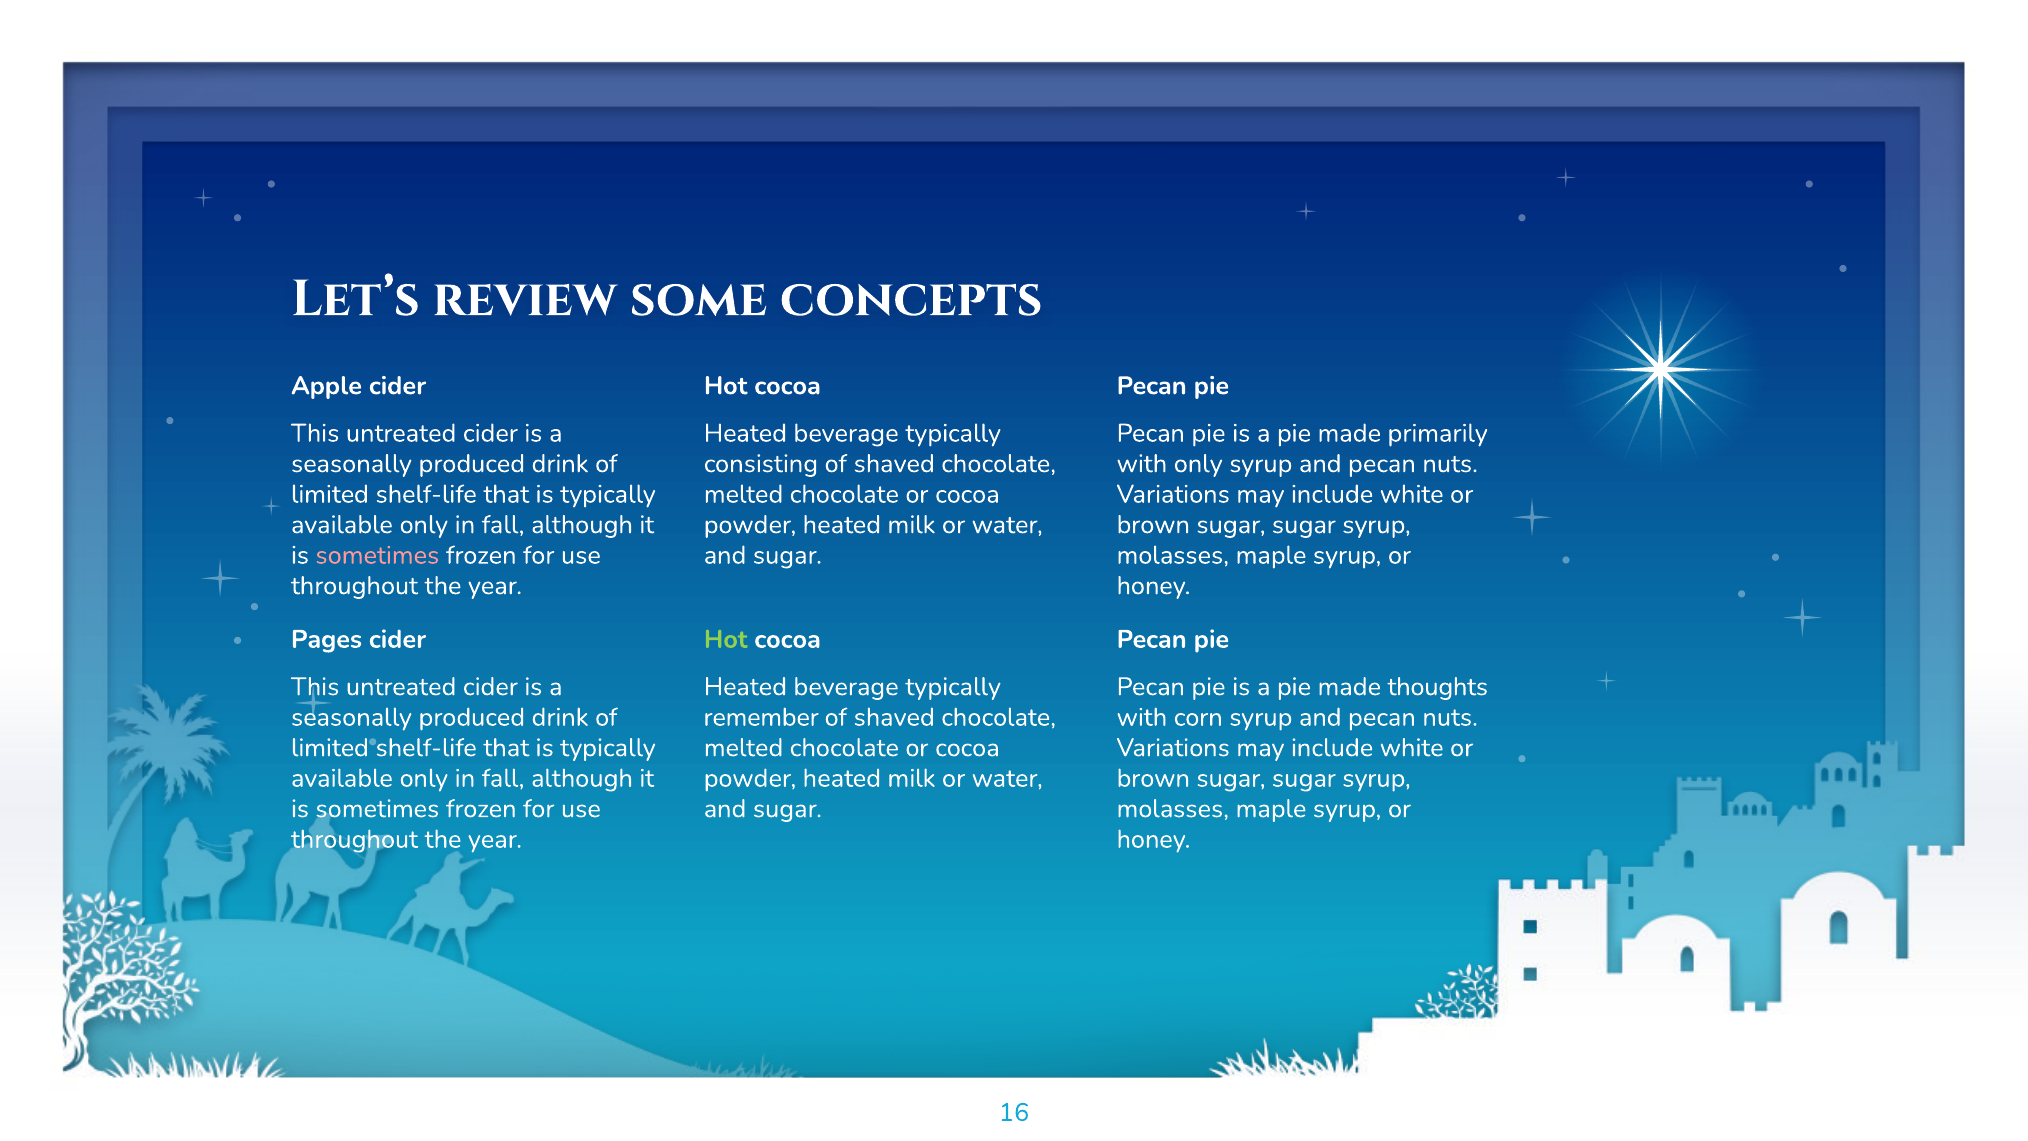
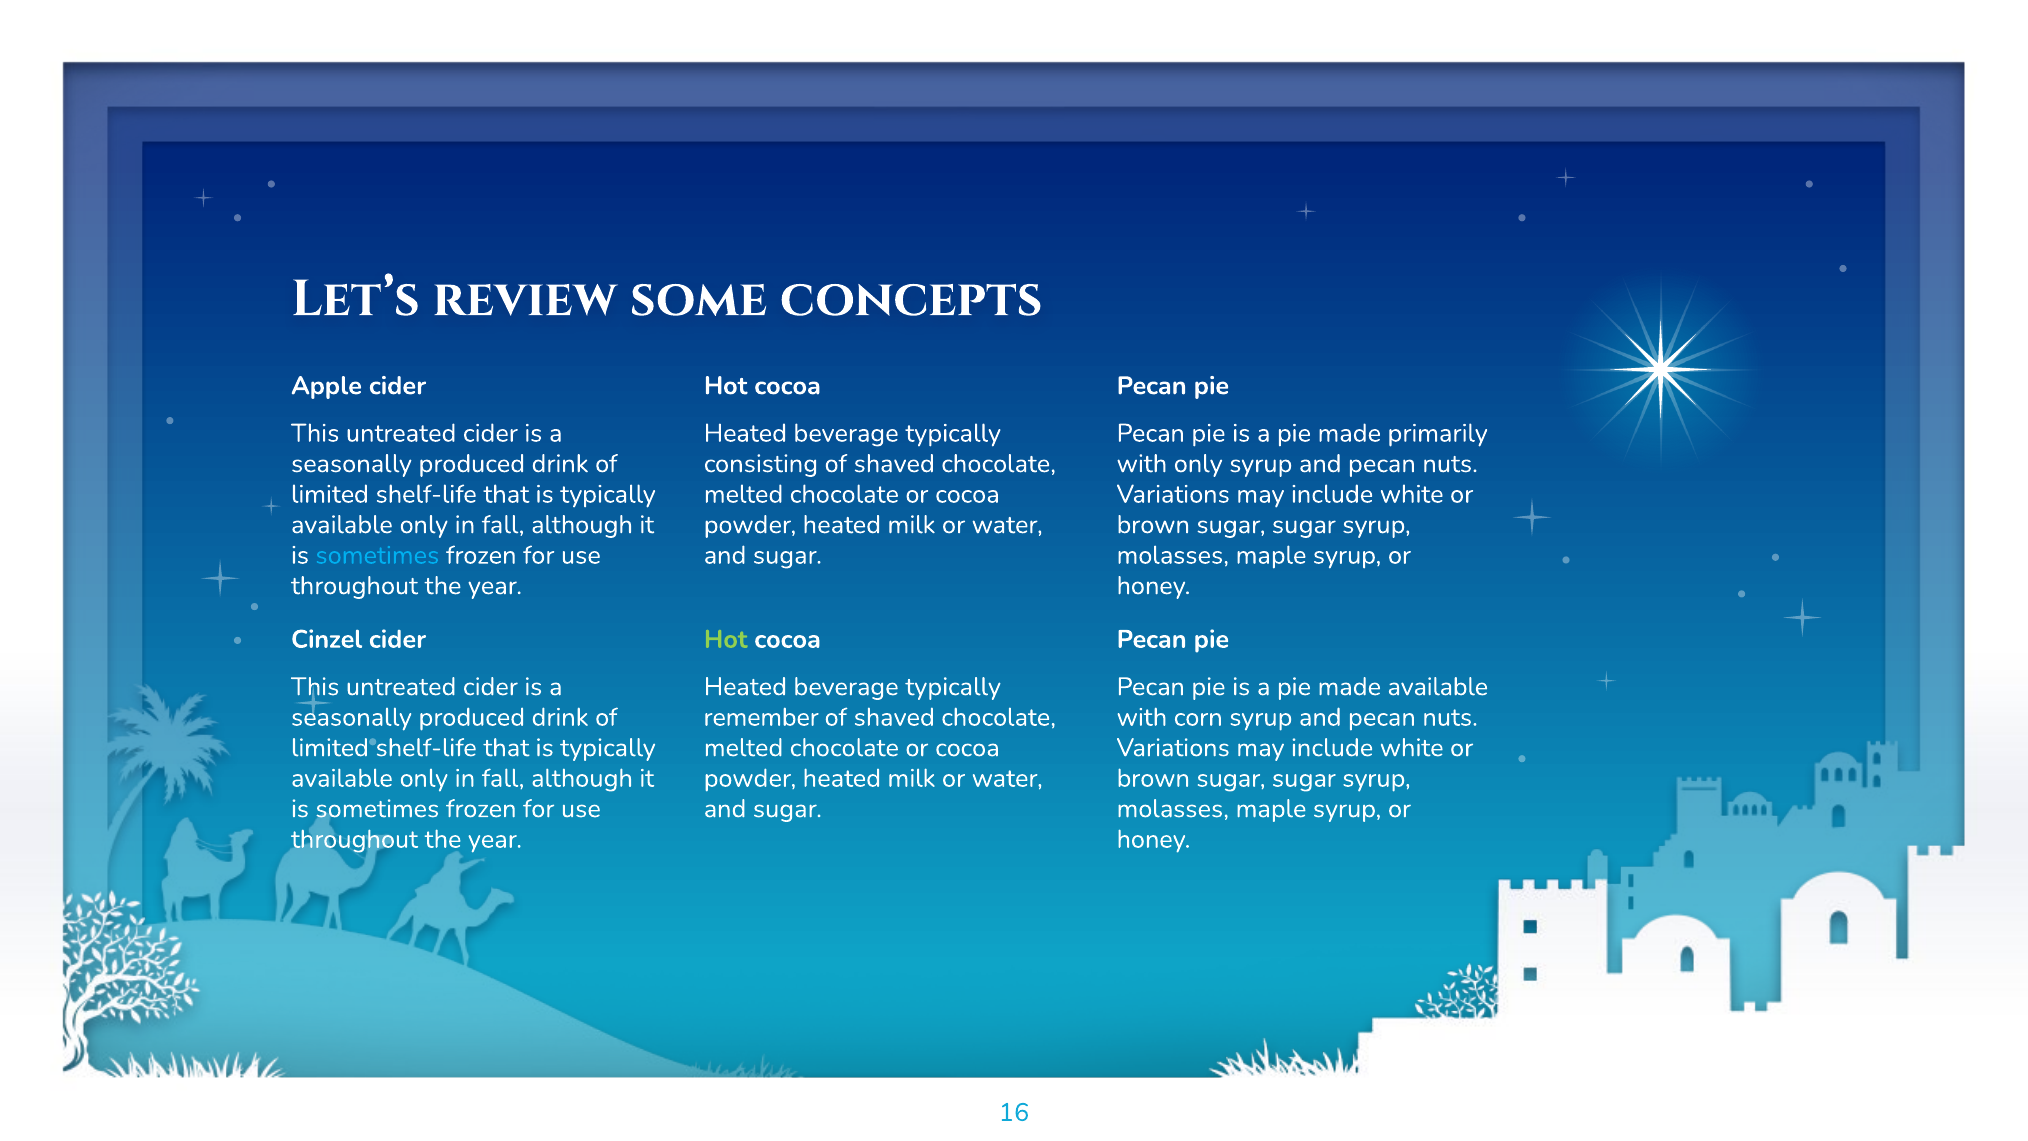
sometimes at (377, 555) colour: pink -> light blue
Pages: Pages -> Cinzel
made thoughts: thoughts -> available
